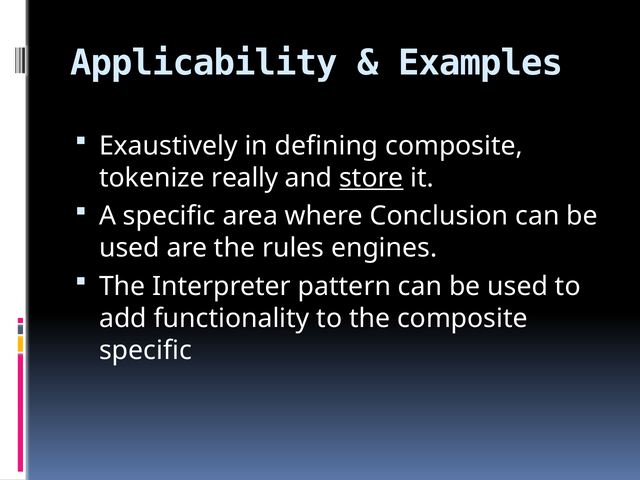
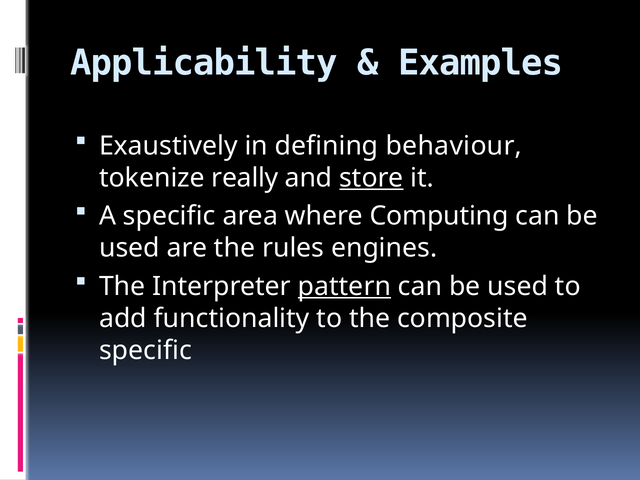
defining composite: composite -> behaviour
Conclusion: Conclusion -> Computing
pattern underline: none -> present
